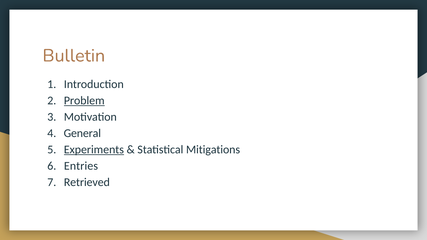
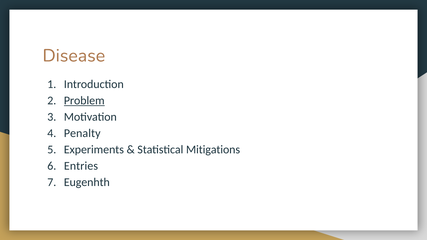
Bulletin: Bulletin -> Disease
General: General -> Penalty
Experiments underline: present -> none
Retrieved: Retrieved -> Eugenhth
